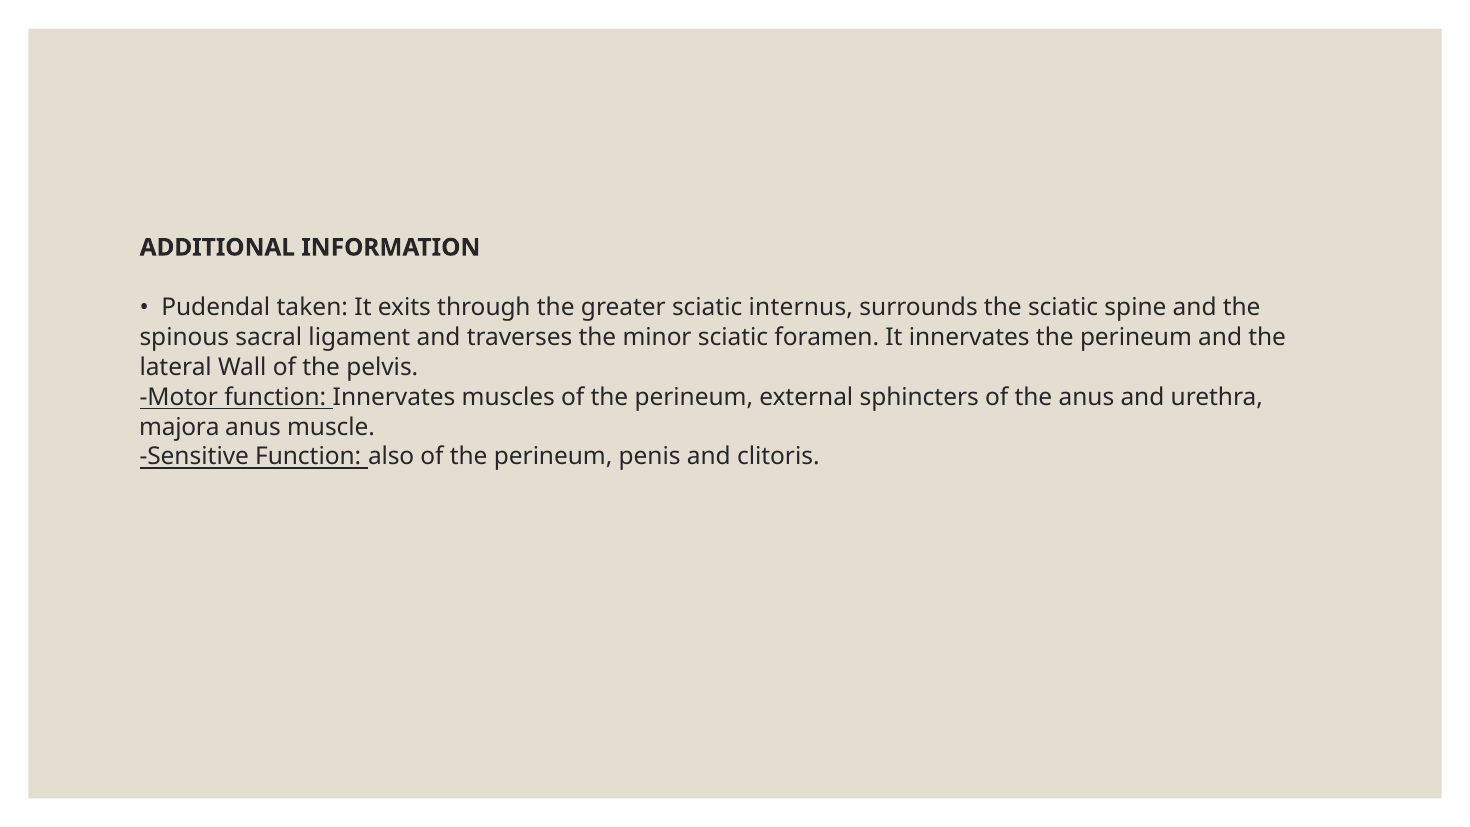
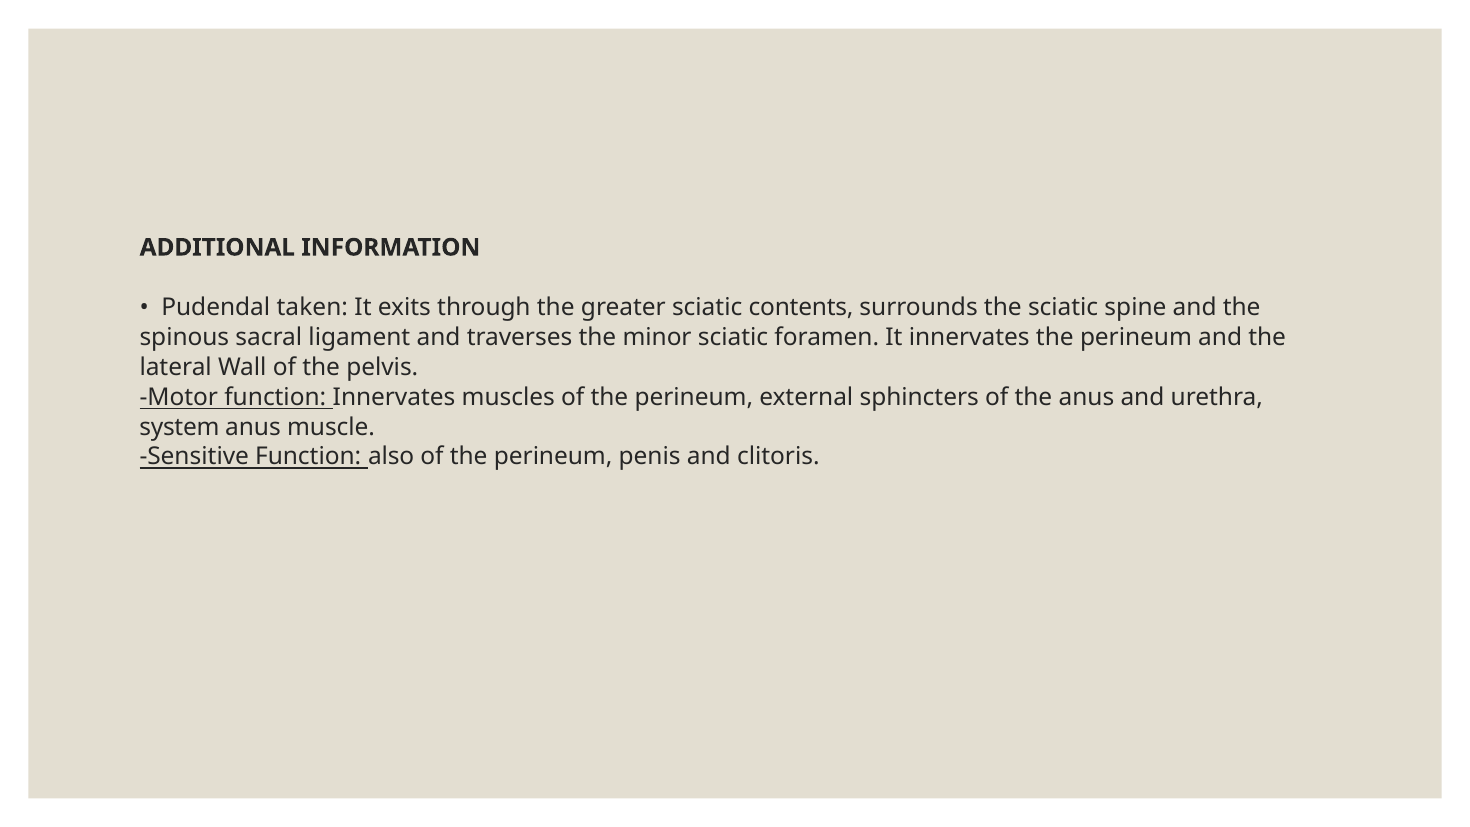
internus: internus -> contents
majora: majora -> system
